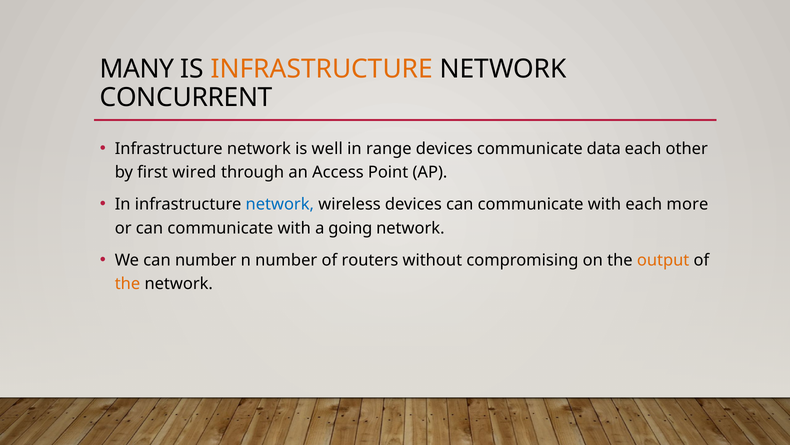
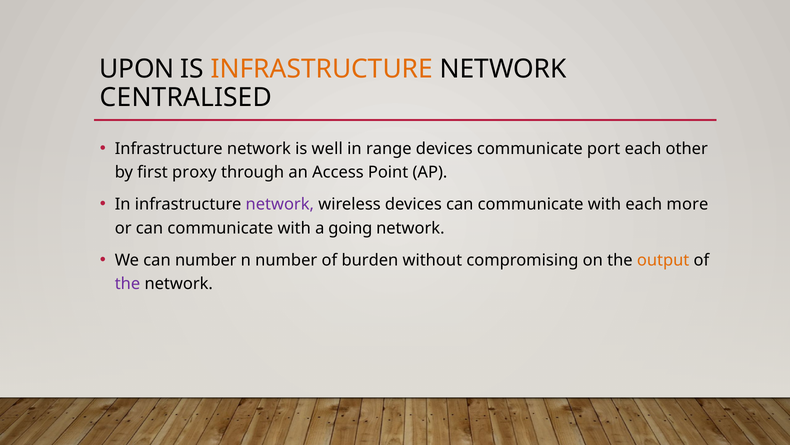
MANY: MANY -> UPON
CONCURRENT: CONCURRENT -> CENTRALISED
data: data -> port
wired: wired -> proxy
network at (280, 204) colour: blue -> purple
routers: routers -> burden
the at (127, 284) colour: orange -> purple
